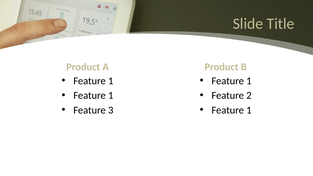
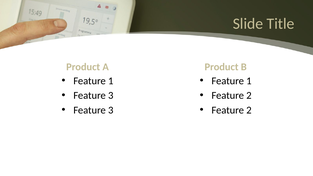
1 at (111, 96): 1 -> 3
1 at (249, 110): 1 -> 2
